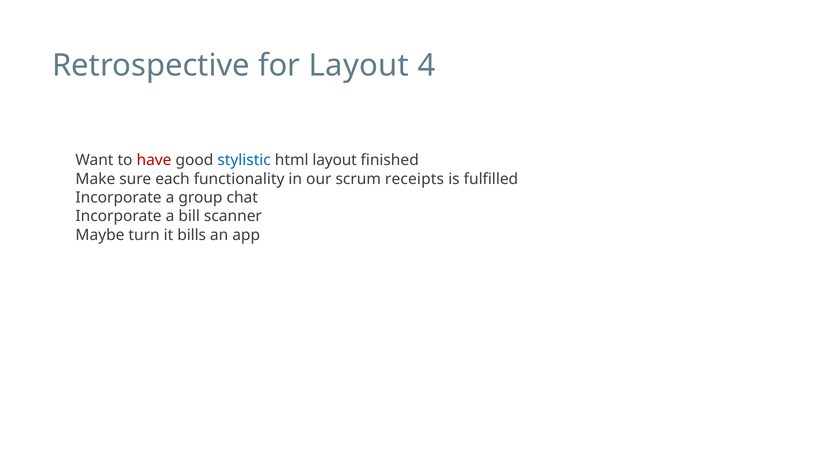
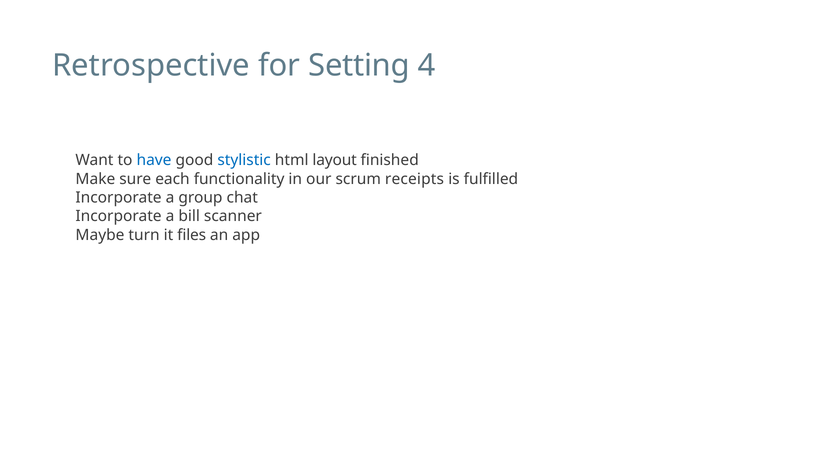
for Layout: Layout -> Setting
have colour: red -> blue
bills: bills -> files
